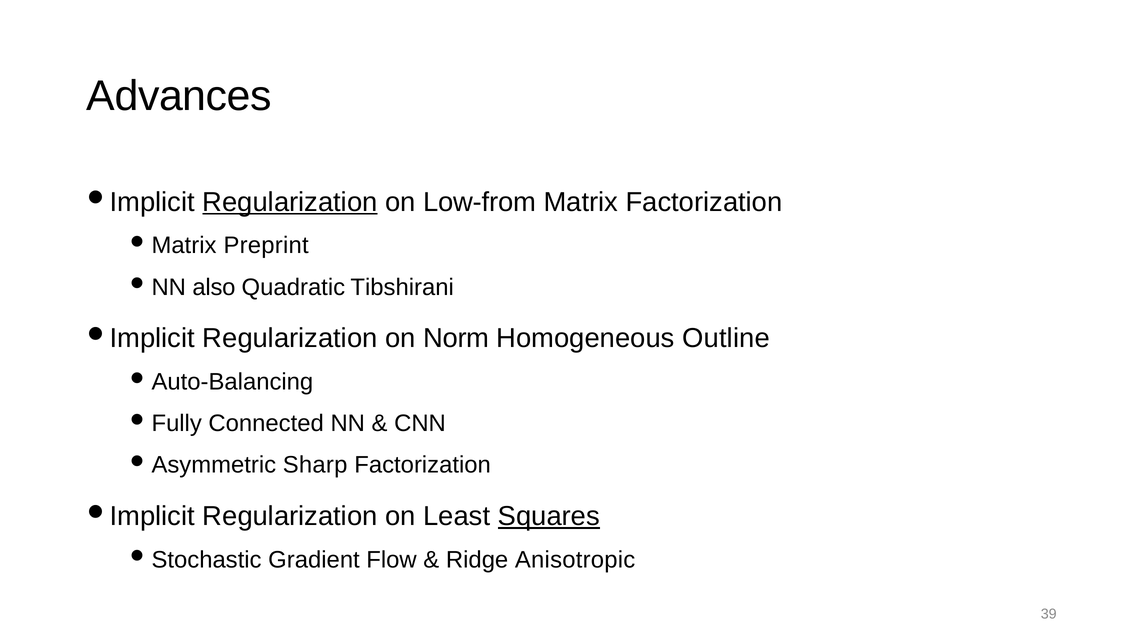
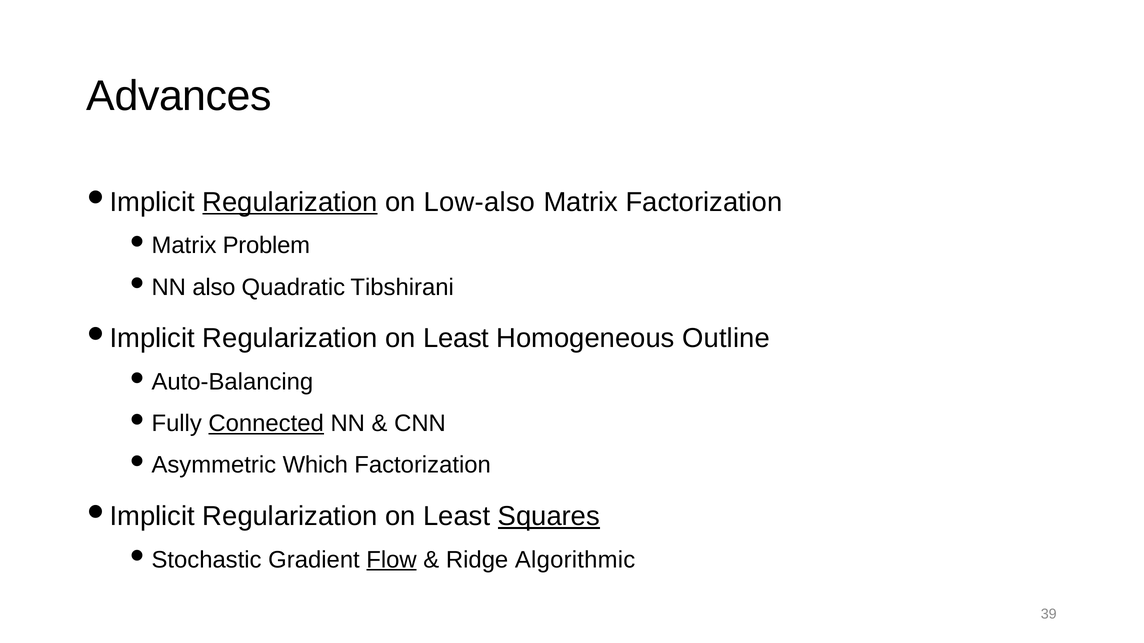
Low-from: Low-from -> Low-also
Preprint: Preprint -> Problem
Norm at (456, 339): Norm -> Least
Connected underline: none -> present
Sharp: Sharp -> Which
Flow underline: none -> present
Anisotropic: Anisotropic -> Algorithmic
